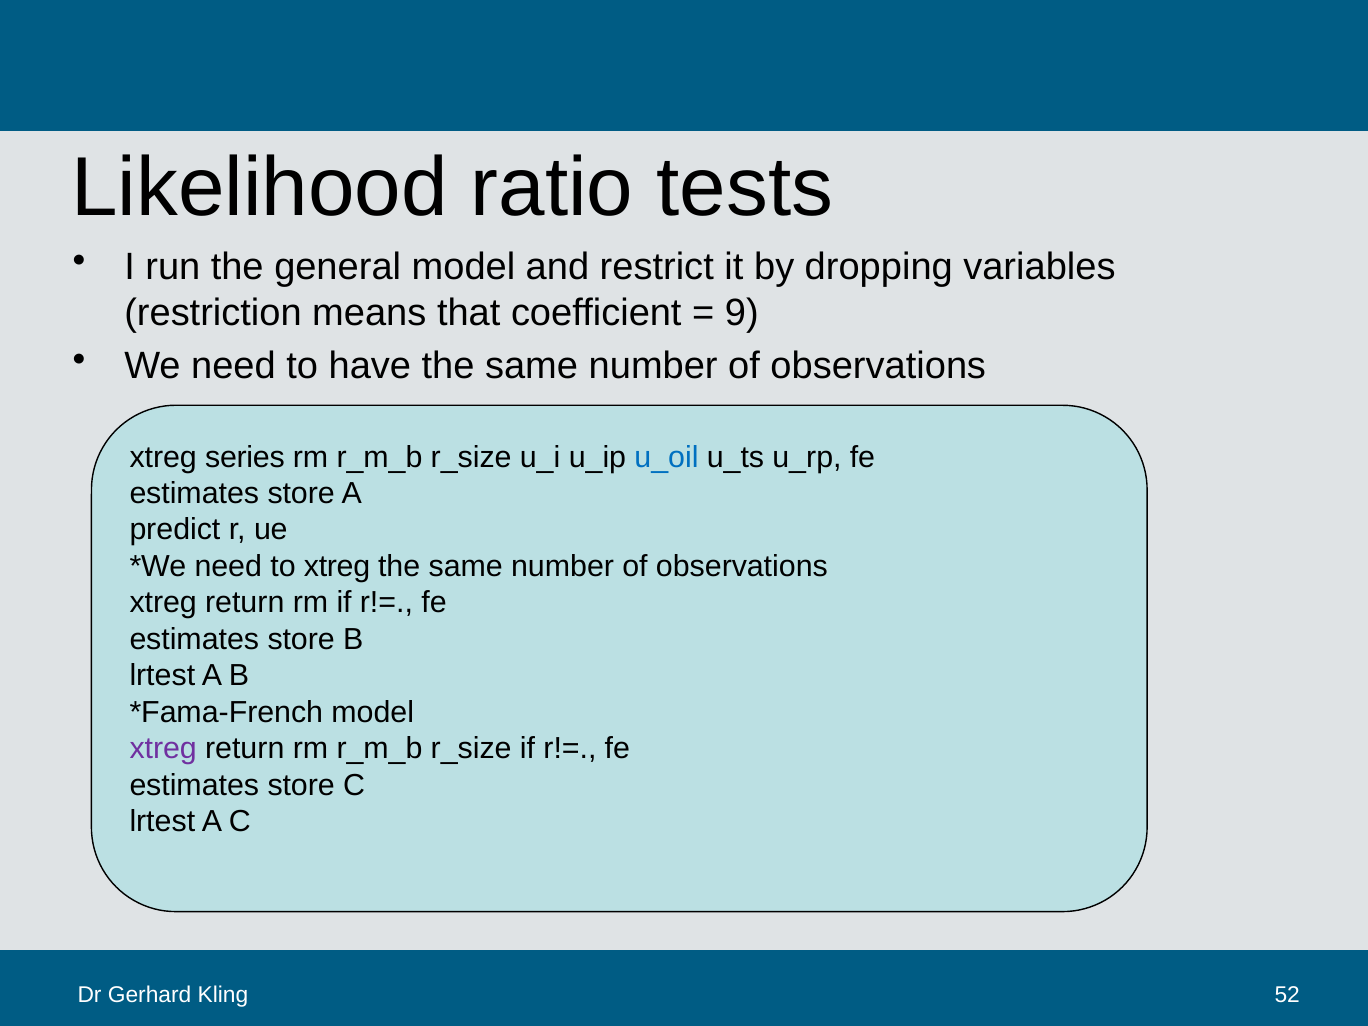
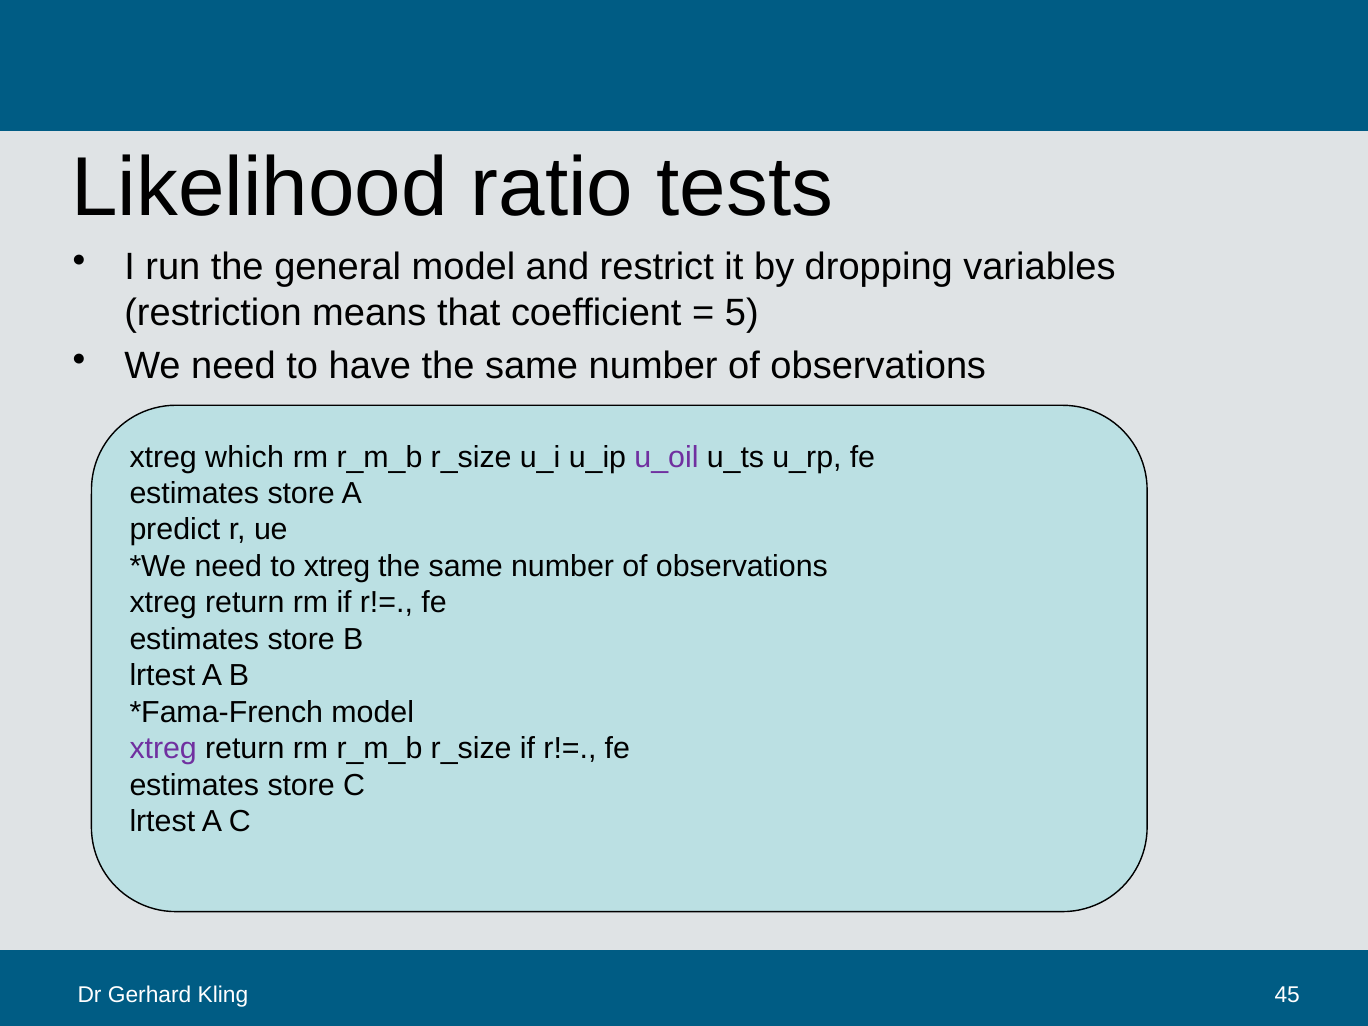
9: 9 -> 5
series: series -> which
u_oil colour: blue -> purple
52: 52 -> 45
